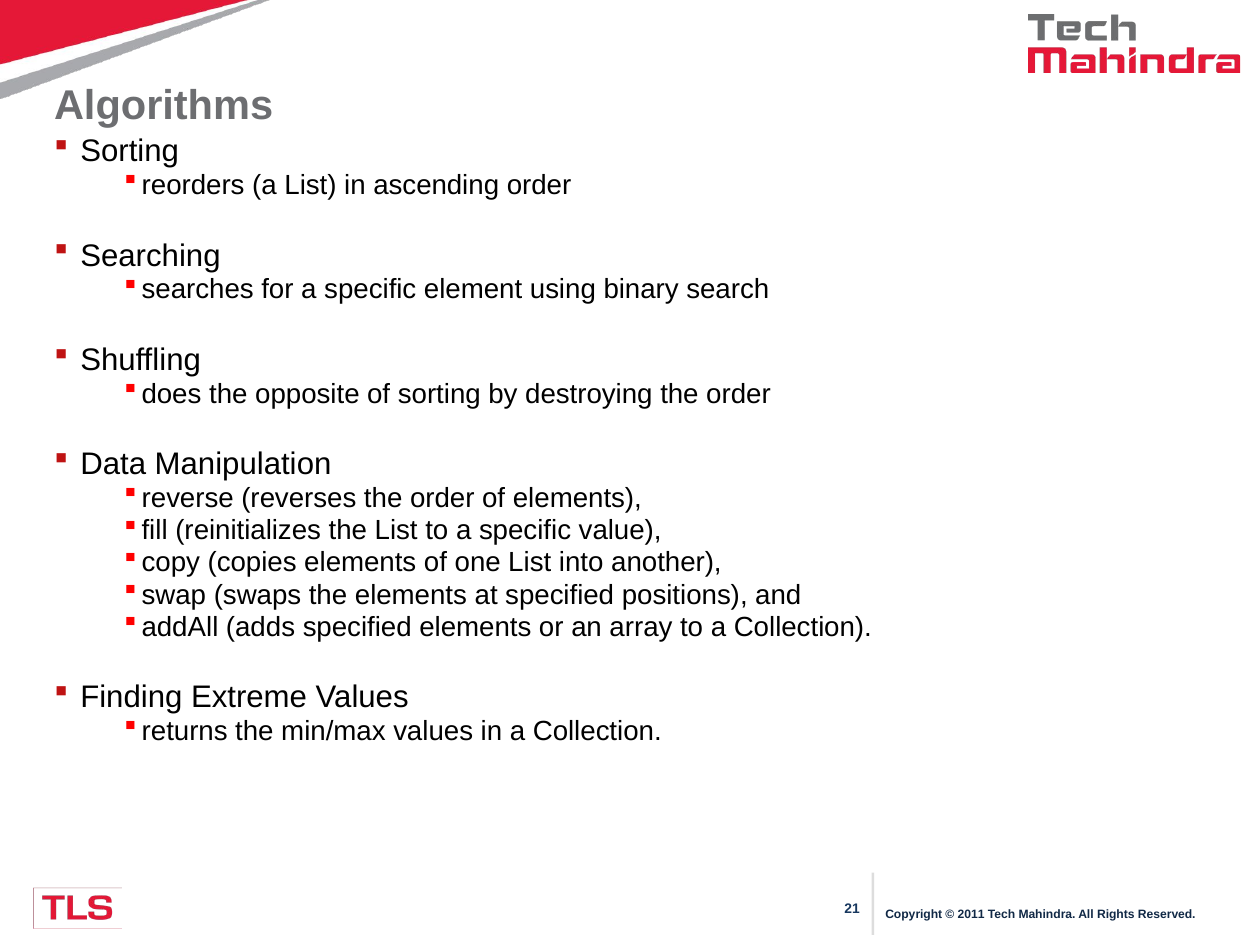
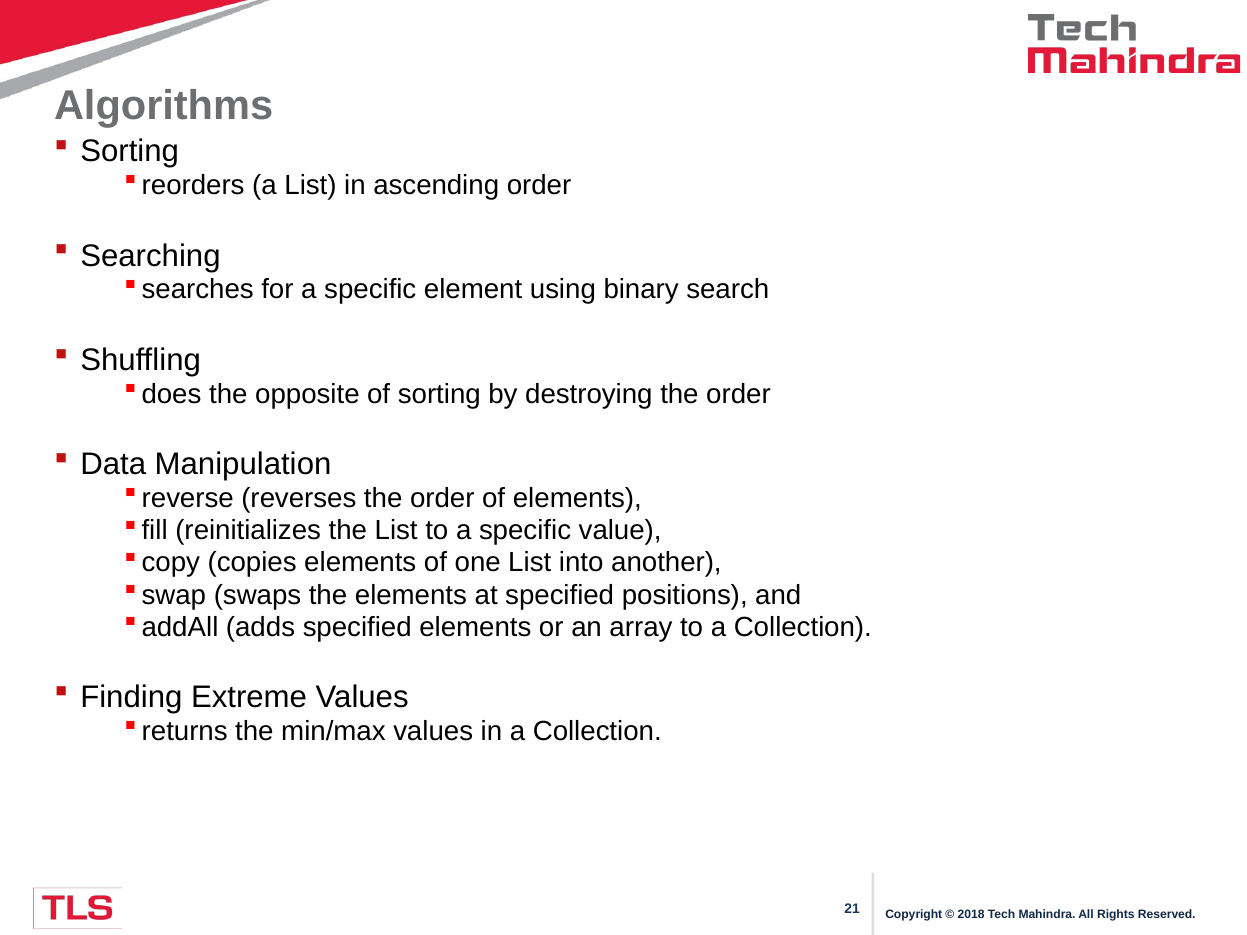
2011: 2011 -> 2018
